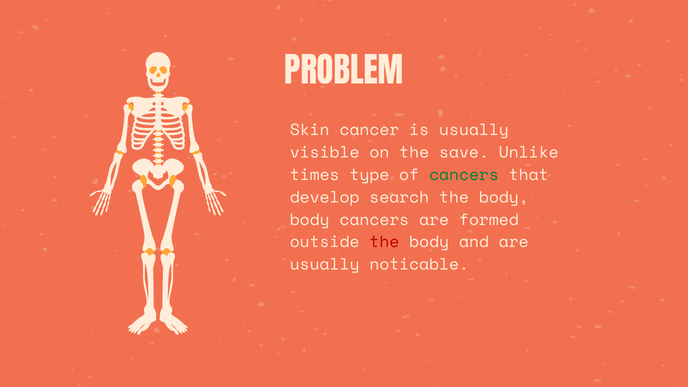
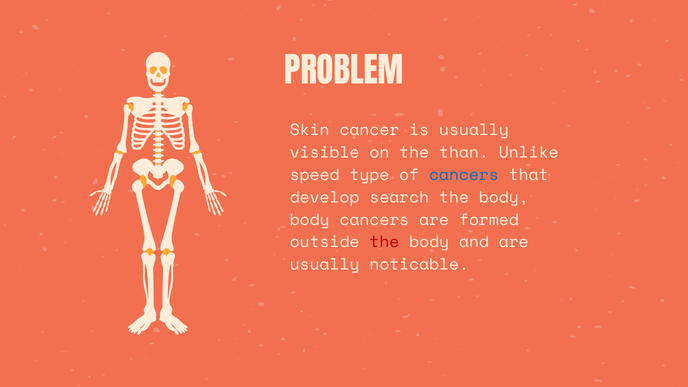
save: save -> than
times: times -> speed
cancers at (464, 175) colour: green -> blue
